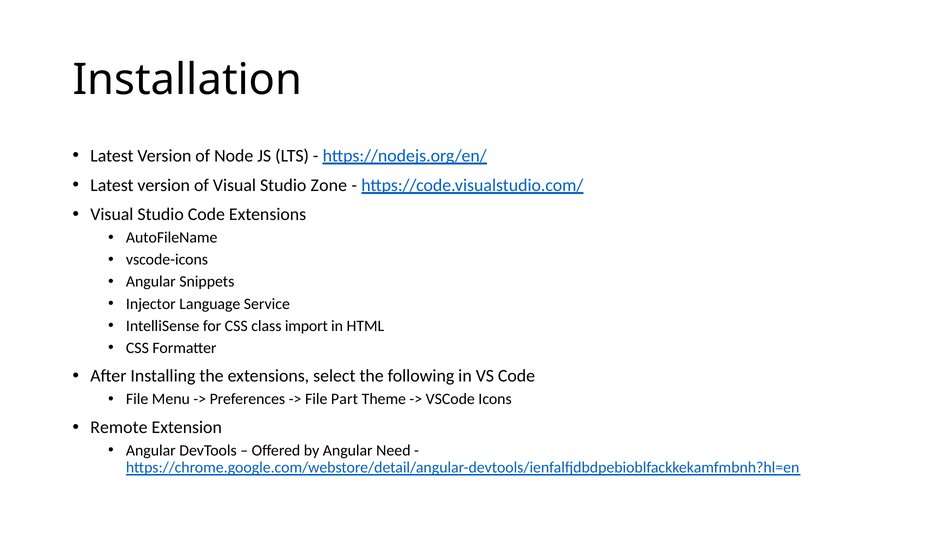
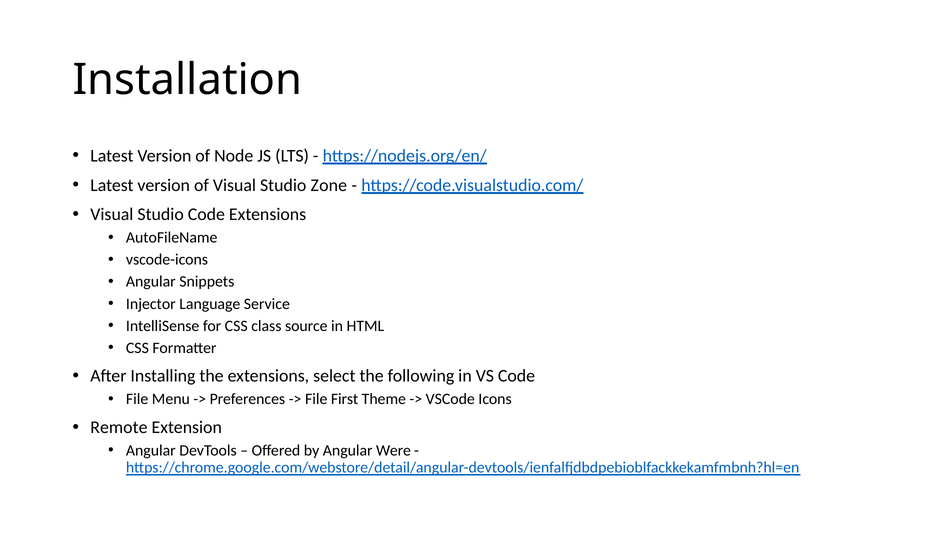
import: import -> source
Part: Part -> First
Need: Need -> Were
